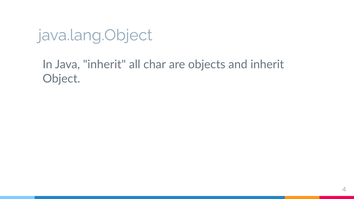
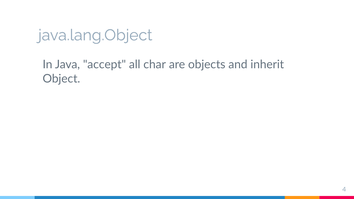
Java inherit: inherit -> accept
